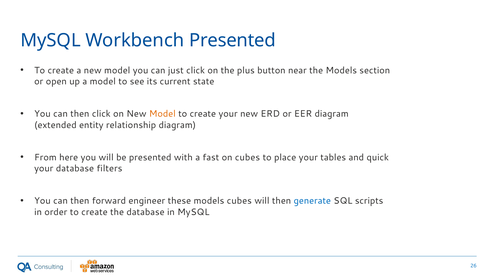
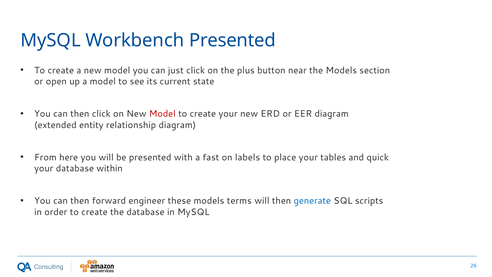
Model at (162, 114) colour: orange -> red
on cubes: cubes -> labels
filters: filters -> within
models cubes: cubes -> terms
